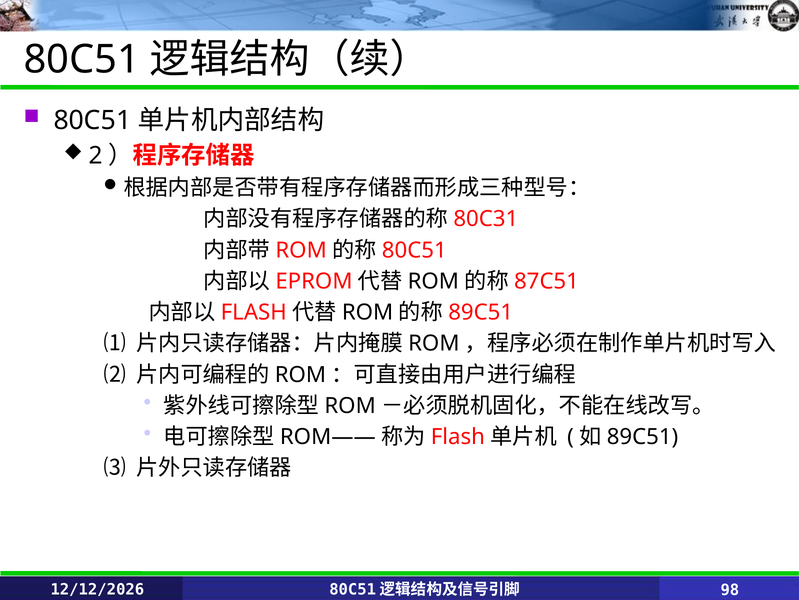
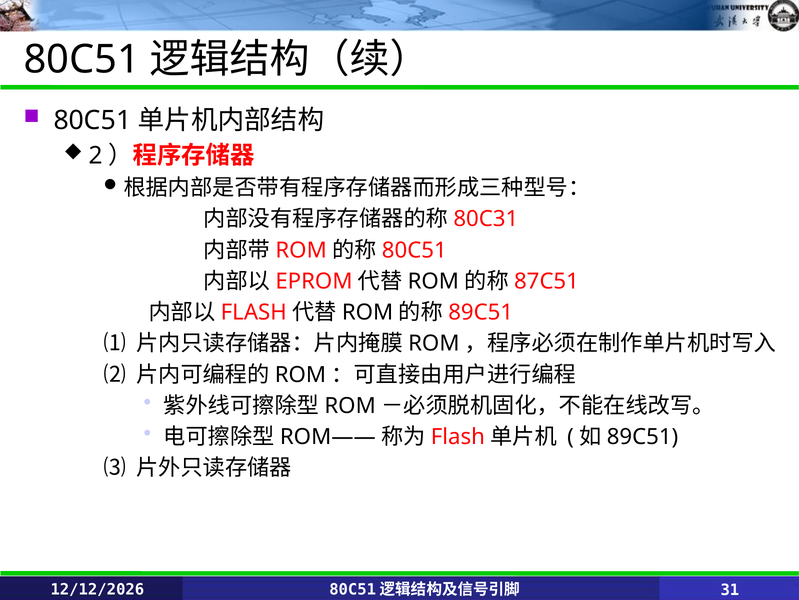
98: 98 -> 31
